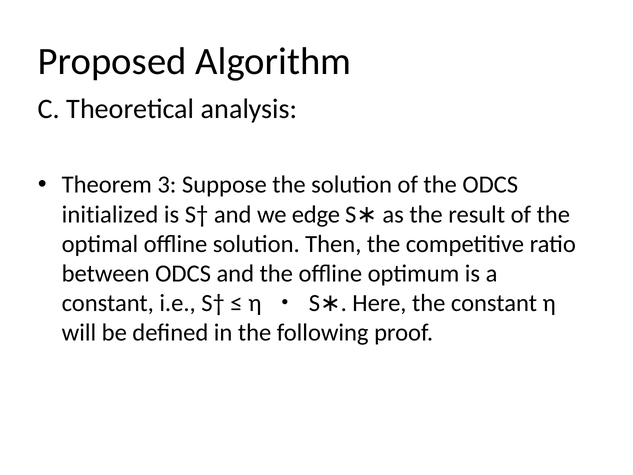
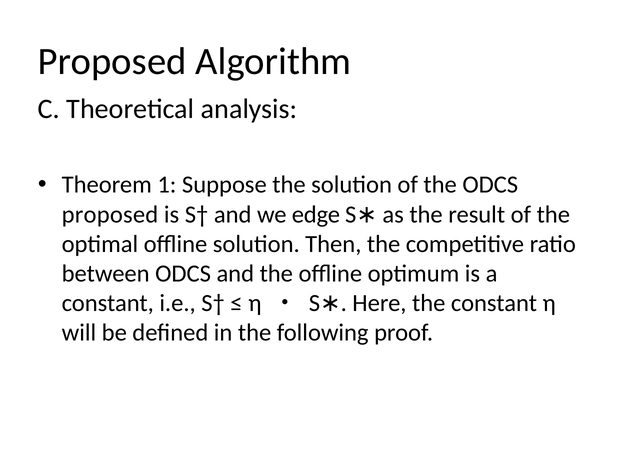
3: 3 -> 1
initialized at (110, 214): initialized -> proposed
